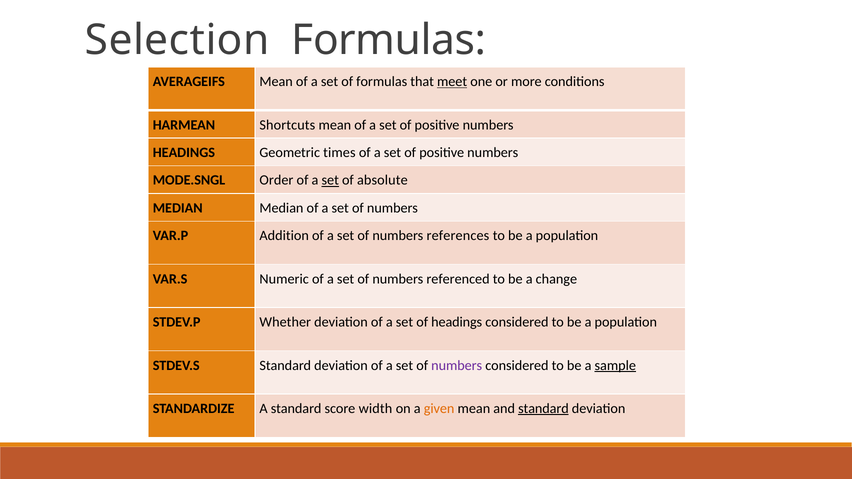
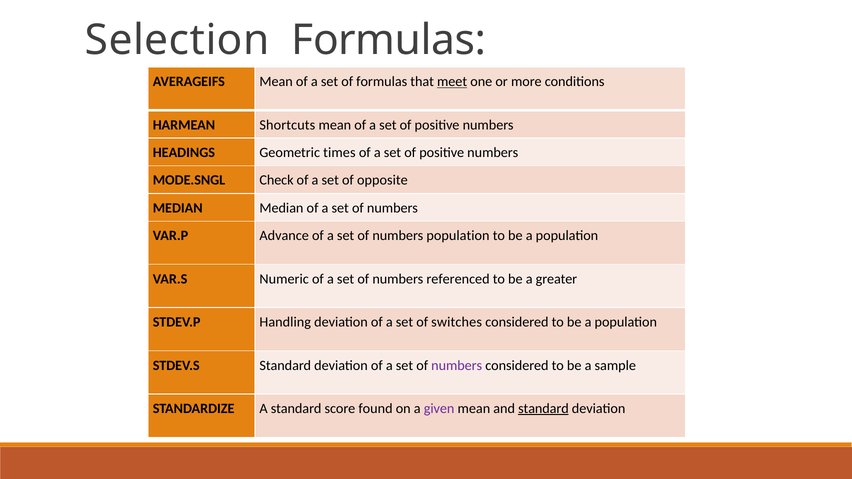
Order: Order -> Check
set at (330, 180) underline: present -> none
absolute: absolute -> opposite
Addition: Addition -> Advance
numbers references: references -> population
change: change -> greater
Whether: Whether -> Handling
of headings: headings -> switches
sample underline: present -> none
width: width -> found
given colour: orange -> purple
